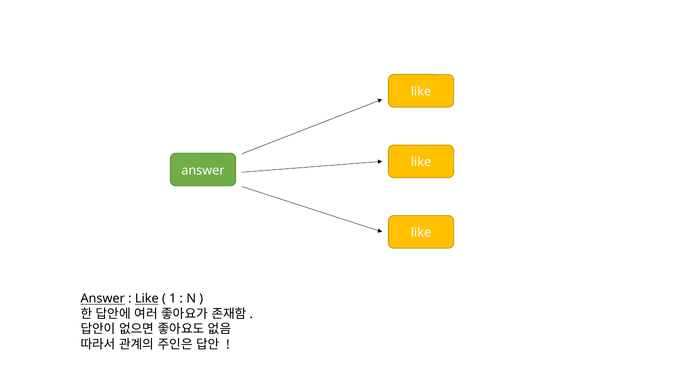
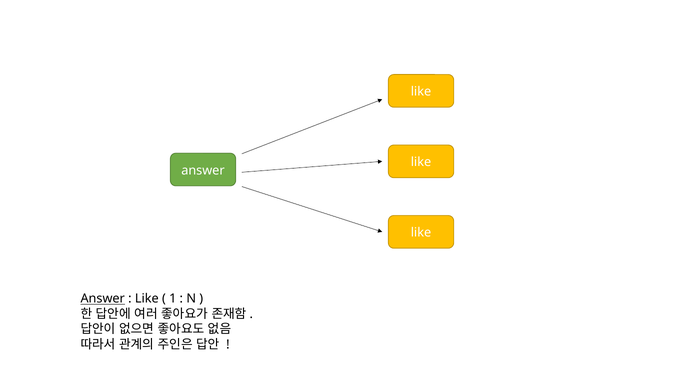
Like at (147, 299) underline: present -> none
